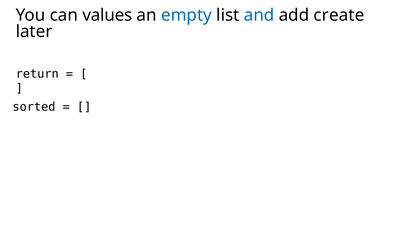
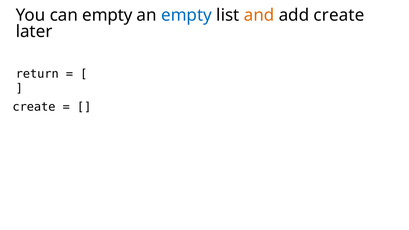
can values: values -> empty
and colour: blue -> orange
sorted at (34, 107): sorted -> create
